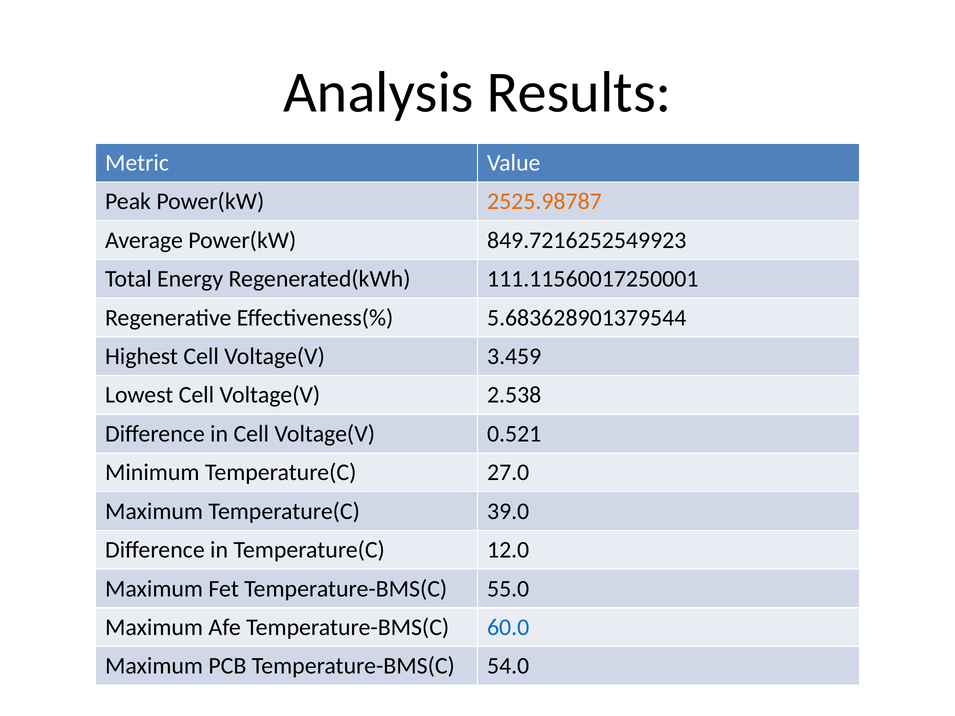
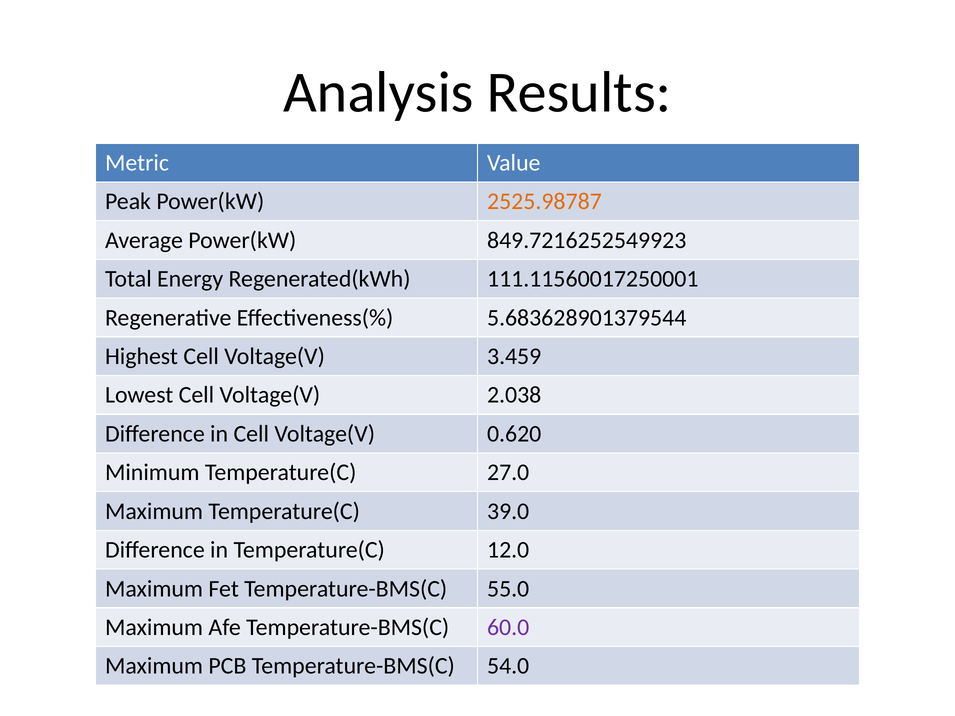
2.538: 2.538 -> 2.038
0.521: 0.521 -> 0.620
60.0 colour: blue -> purple
